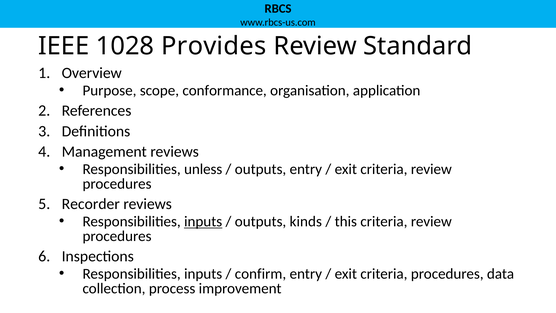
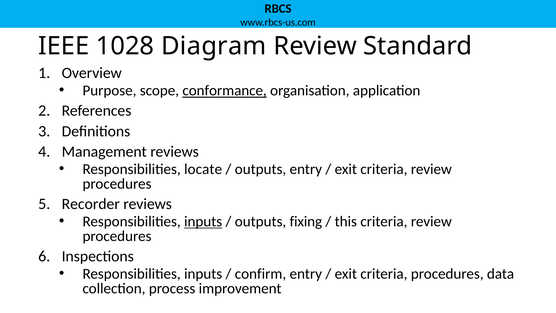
Provides: Provides -> Diagram
conformance underline: none -> present
unless: unless -> locate
kinds: kinds -> fixing
